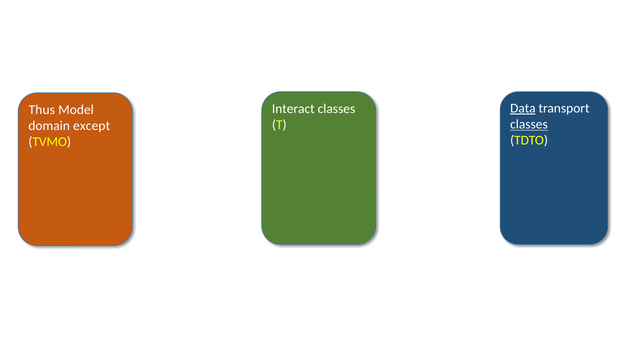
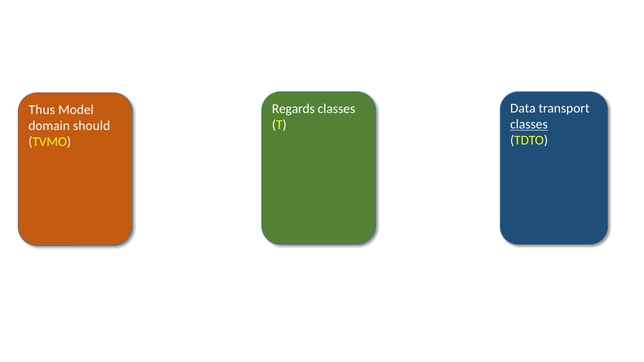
Data underline: present -> none
Interact: Interact -> Regards
except: except -> should
